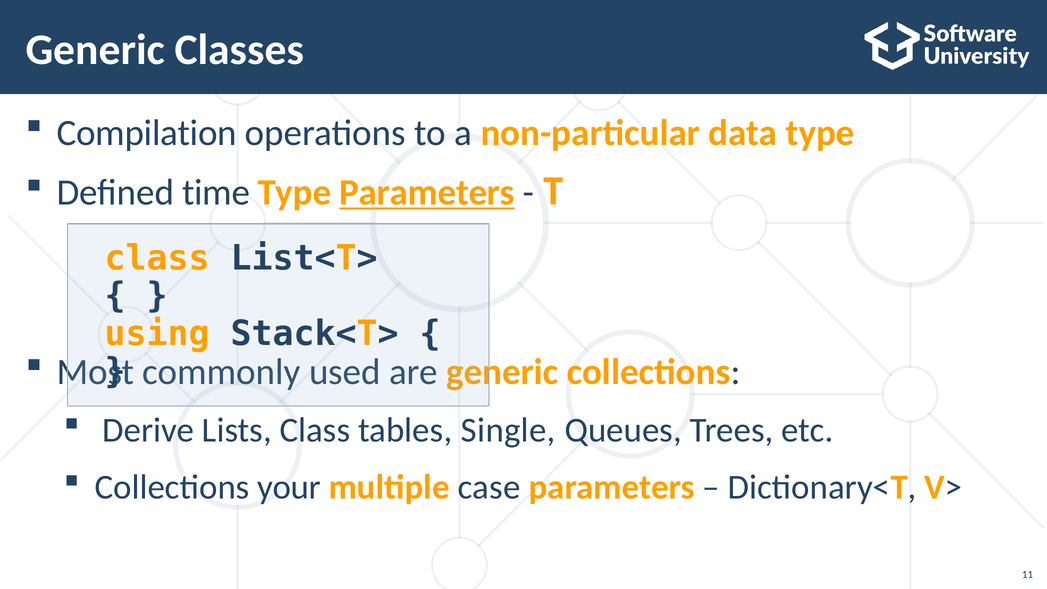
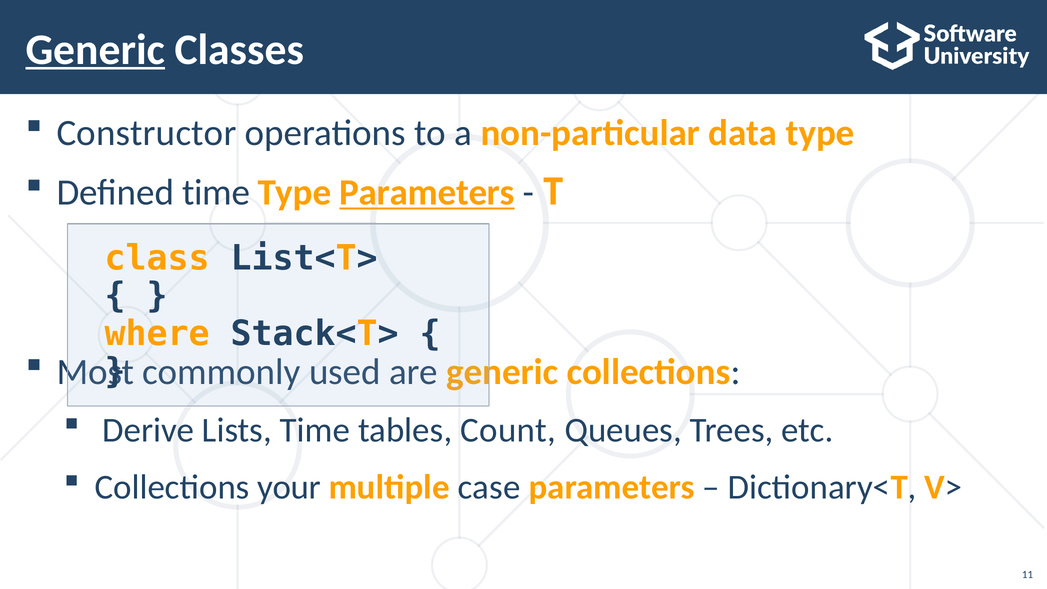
Generic at (95, 50) underline: none -> present
Compilation: Compilation -> Constructor
using: using -> where
Lists Class: Class -> Time
Single: Single -> Count
